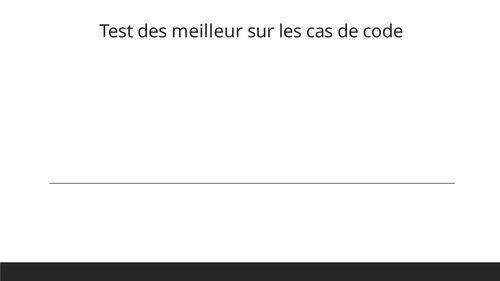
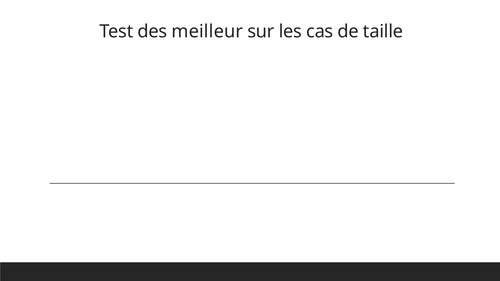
code: code -> taille
